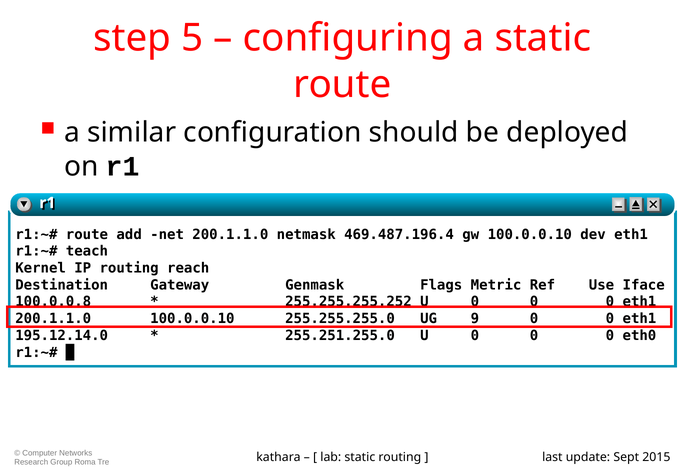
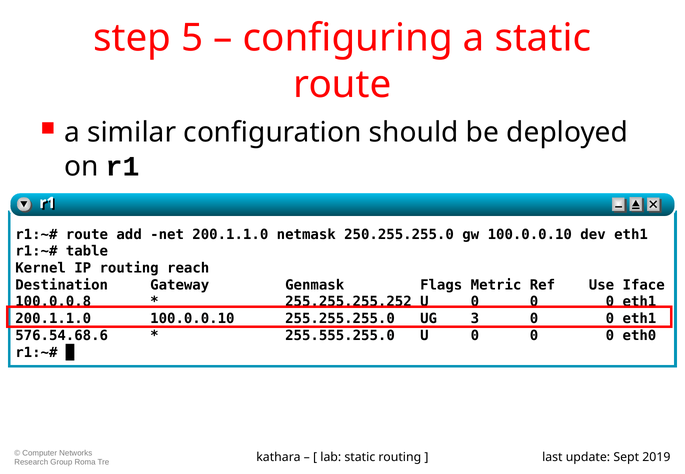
469.487.196.4: 469.487.196.4 -> 250.255.255.0
teach: teach -> table
9: 9 -> 3
195.12.14.0: 195.12.14.0 -> 576.54.68.6
255.251.255.0: 255.251.255.0 -> 255.555.255.0
2015: 2015 -> 2019
